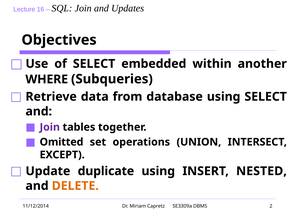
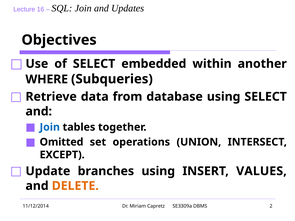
Join at (50, 127) colour: purple -> blue
duplicate: duplicate -> branches
NESTED: NESTED -> VALUES
